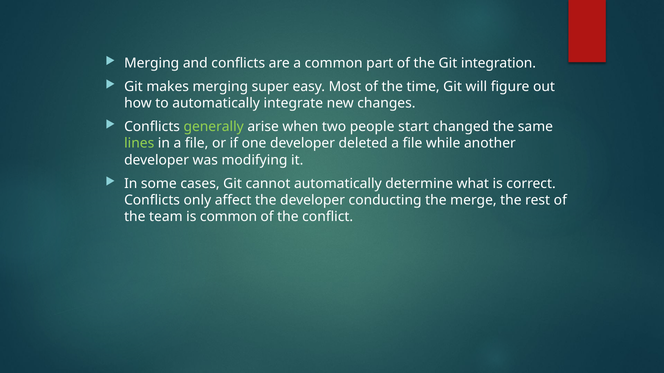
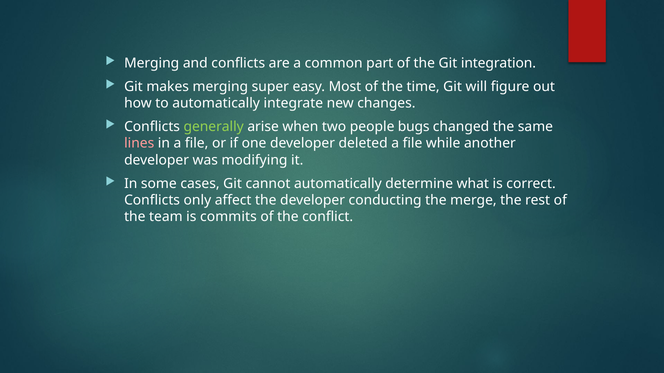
start: start -> bugs
lines colour: light green -> pink
is common: common -> commits
